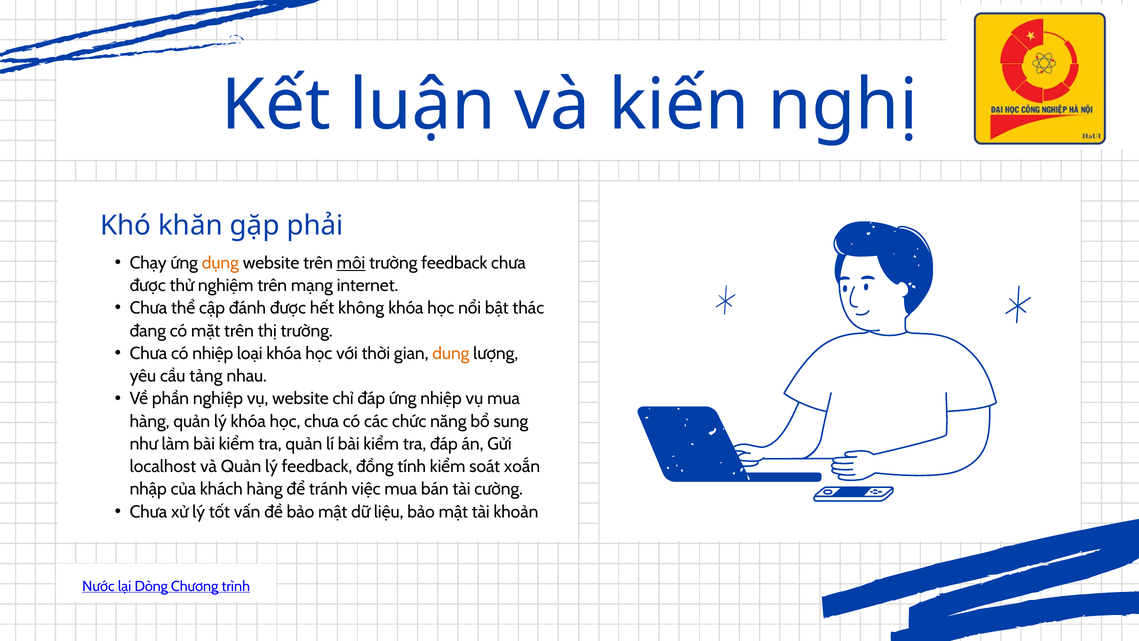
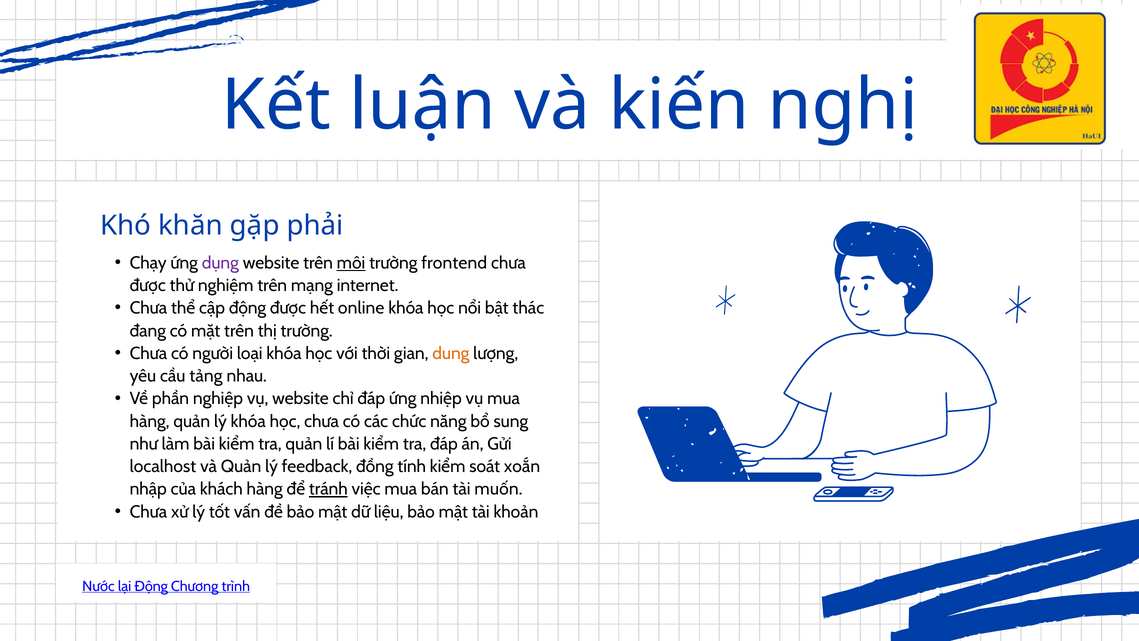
dụng colour: orange -> purple
trường feedback: feedback -> frontend
cập đánh: đánh -> động
không: không -> online
có nhiệp: nhiệp -> người
tránh underline: none -> present
cường: cường -> muốn
lại Dòng: Dòng -> Động
